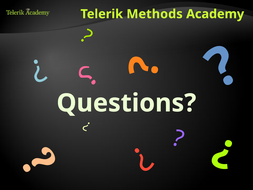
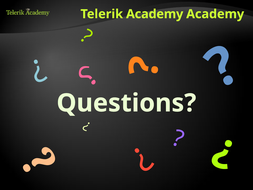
Telerik Methods: Methods -> Academy
